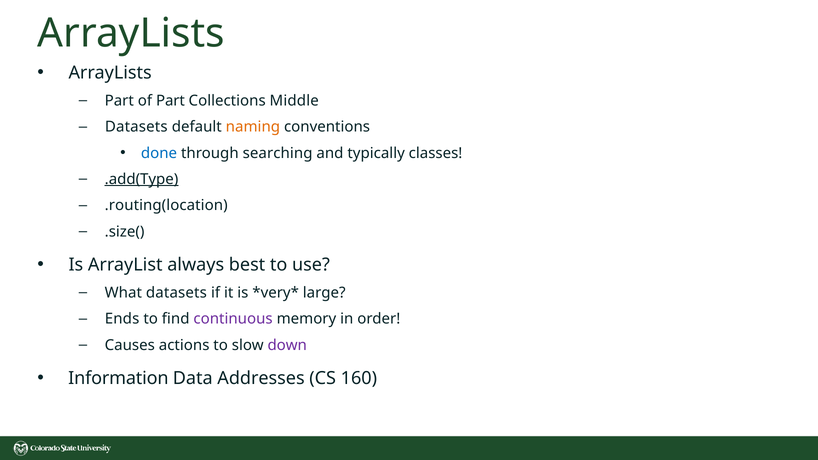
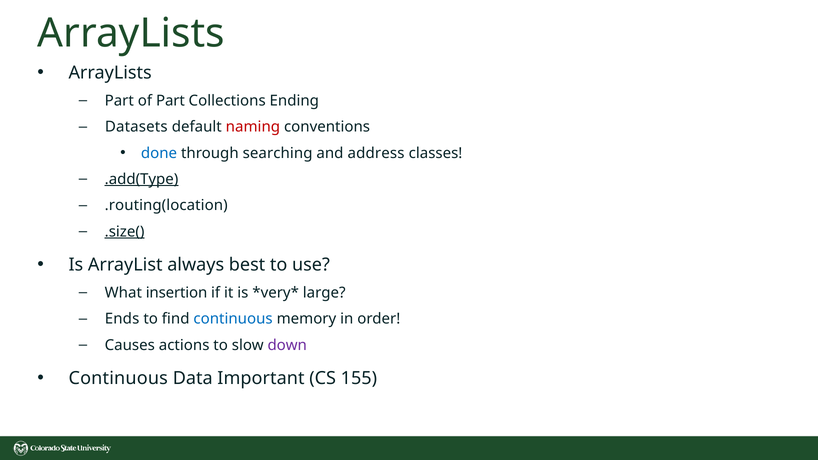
Middle: Middle -> Ending
naming colour: orange -> red
typically: typically -> address
.size( underline: none -> present
What datasets: datasets -> insertion
continuous at (233, 319) colour: purple -> blue
Information at (118, 379): Information -> Continuous
Addresses: Addresses -> Important
160: 160 -> 155
